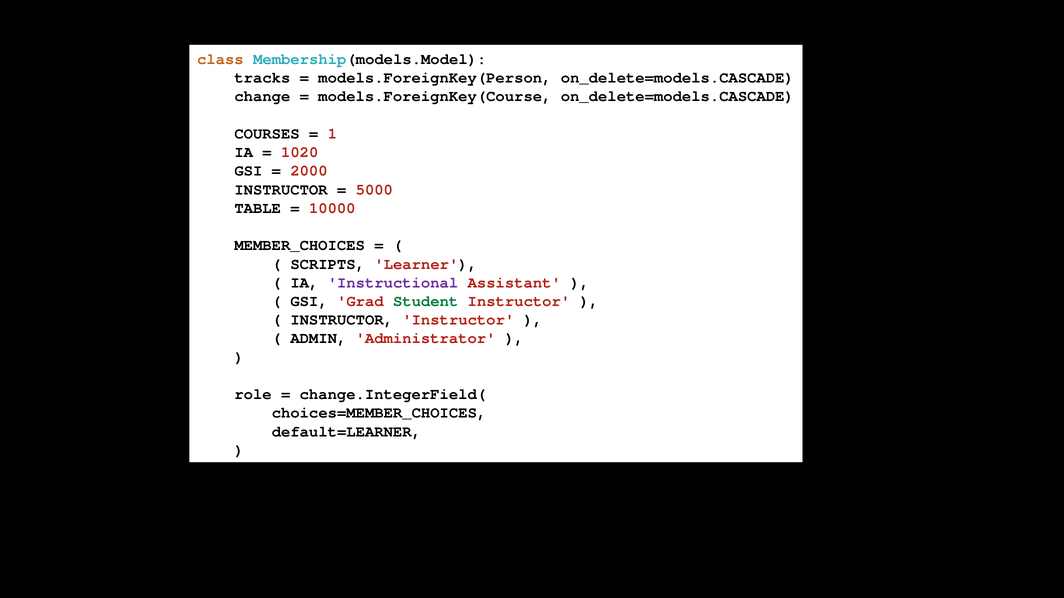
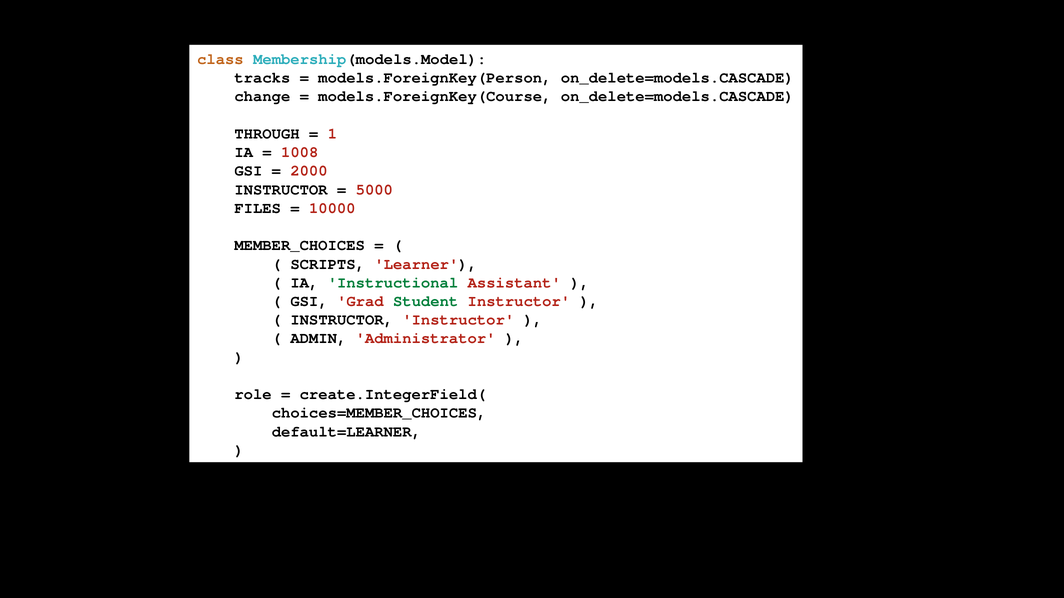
COURSES: COURSES -> THROUGH
1020: 1020 -> 1008
TABLE: TABLE -> FILES
Instructional colour: purple -> green
change.IntegerField(: change.IntegerField( -> create.IntegerField(
